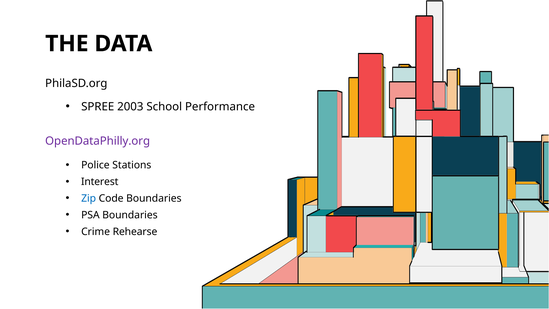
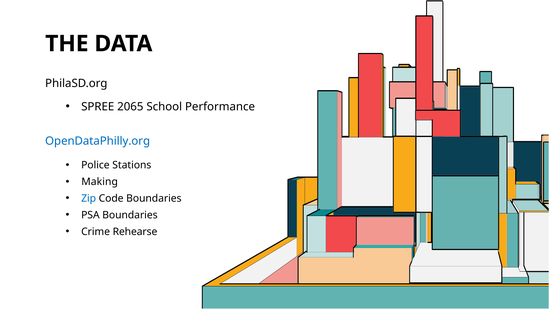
2003: 2003 -> 2065
OpenDataPhilly.org colour: purple -> blue
Interest: Interest -> Making
